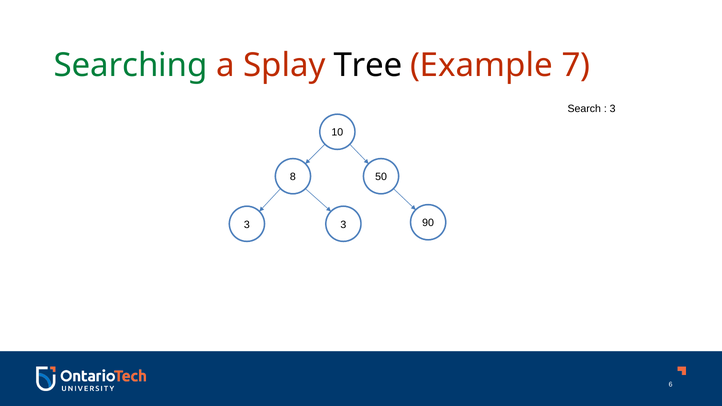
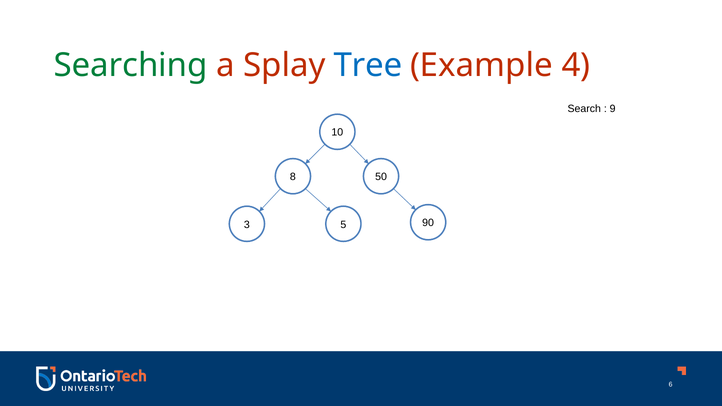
Tree colour: black -> blue
7: 7 -> 4
3 at (613, 109): 3 -> 9
3 3: 3 -> 5
